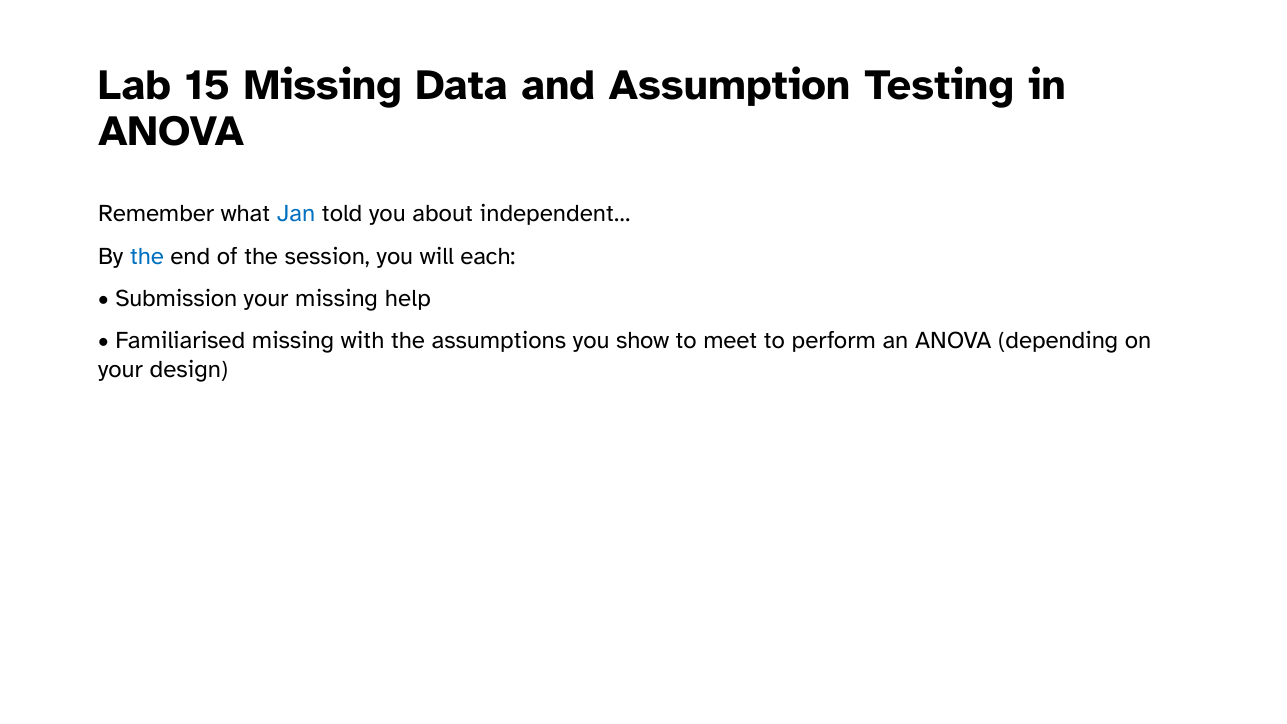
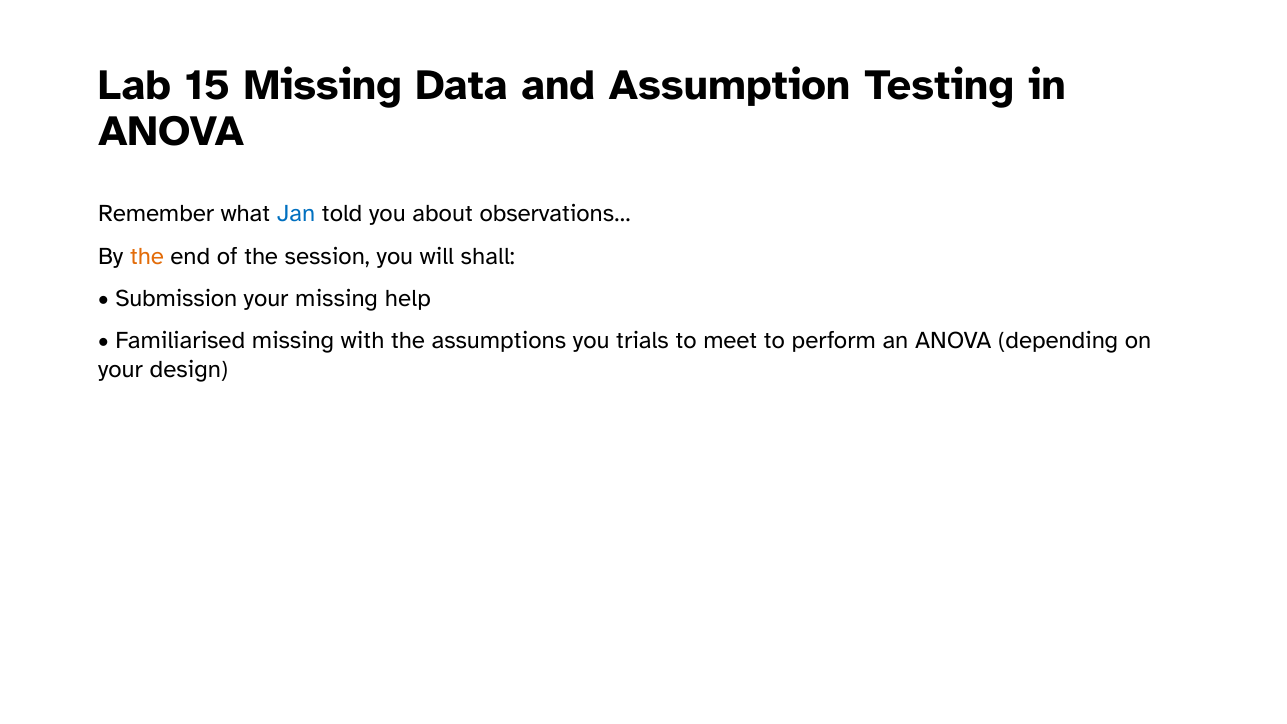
independent…: independent… -> observations…
the at (147, 256) colour: blue -> orange
each: each -> shall
show: show -> trials
